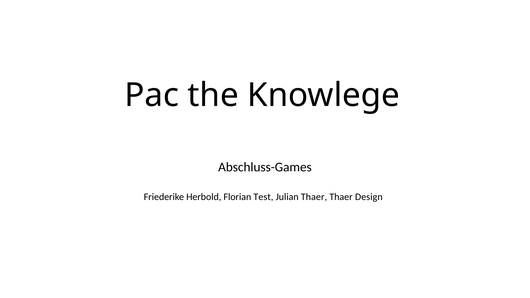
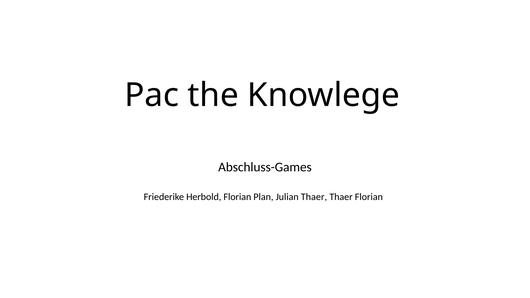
Test: Test -> Plan
Thaer Design: Design -> Florian
